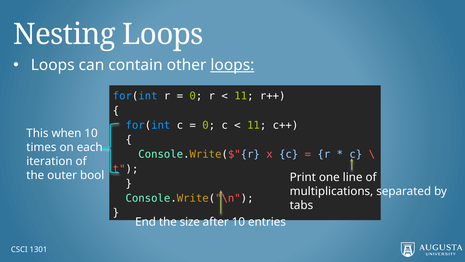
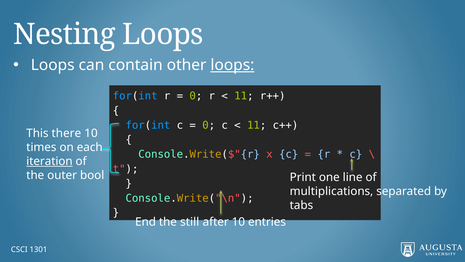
when: when -> there
iteration underline: none -> present
size: size -> still
